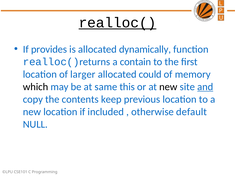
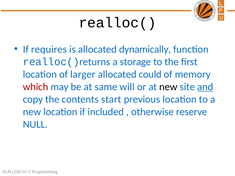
realloc( underline: present -> none
provides: provides -> requires
contain: contain -> storage
which colour: black -> red
this: this -> will
keep: keep -> start
default: default -> reserve
